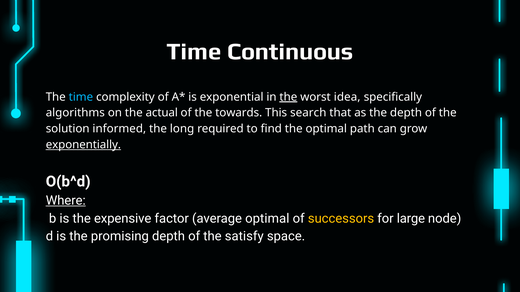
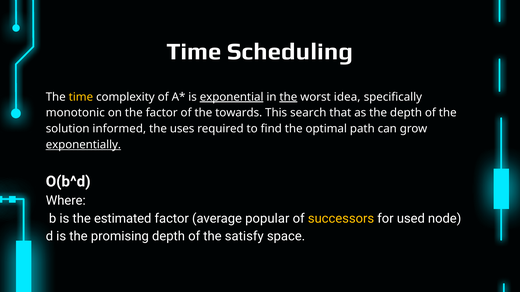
Continuous: Continuous -> Scheduling
time at (81, 97) colour: light blue -> yellow
exponential underline: none -> present
algorithms: algorithms -> monotonic
the actual: actual -> factor
long: long -> uses
Where underline: present -> none
expensive: expensive -> estimated
average optimal: optimal -> popular
large: large -> used
